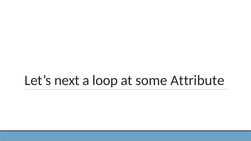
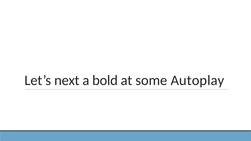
loop: loop -> bold
Attribute: Attribute -> Autoplay
